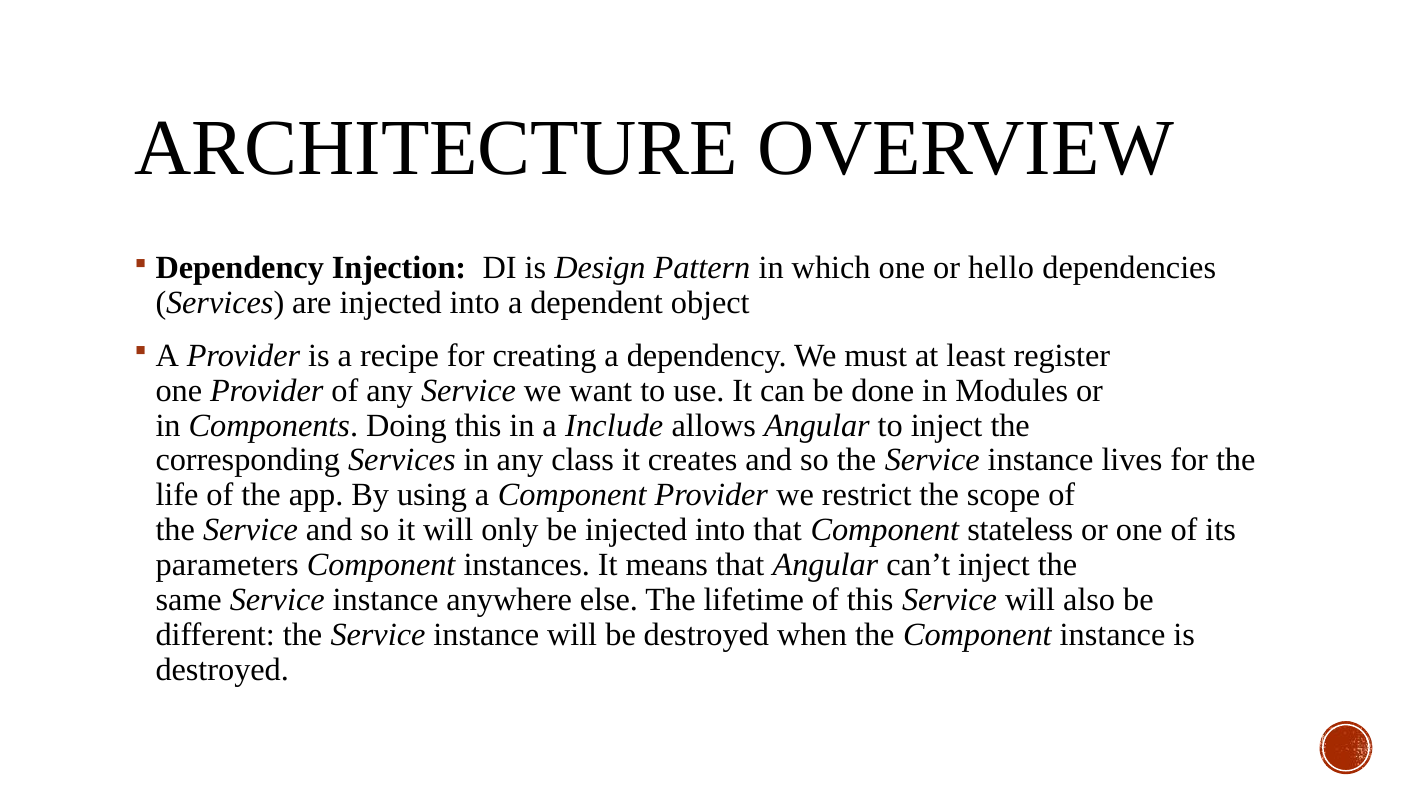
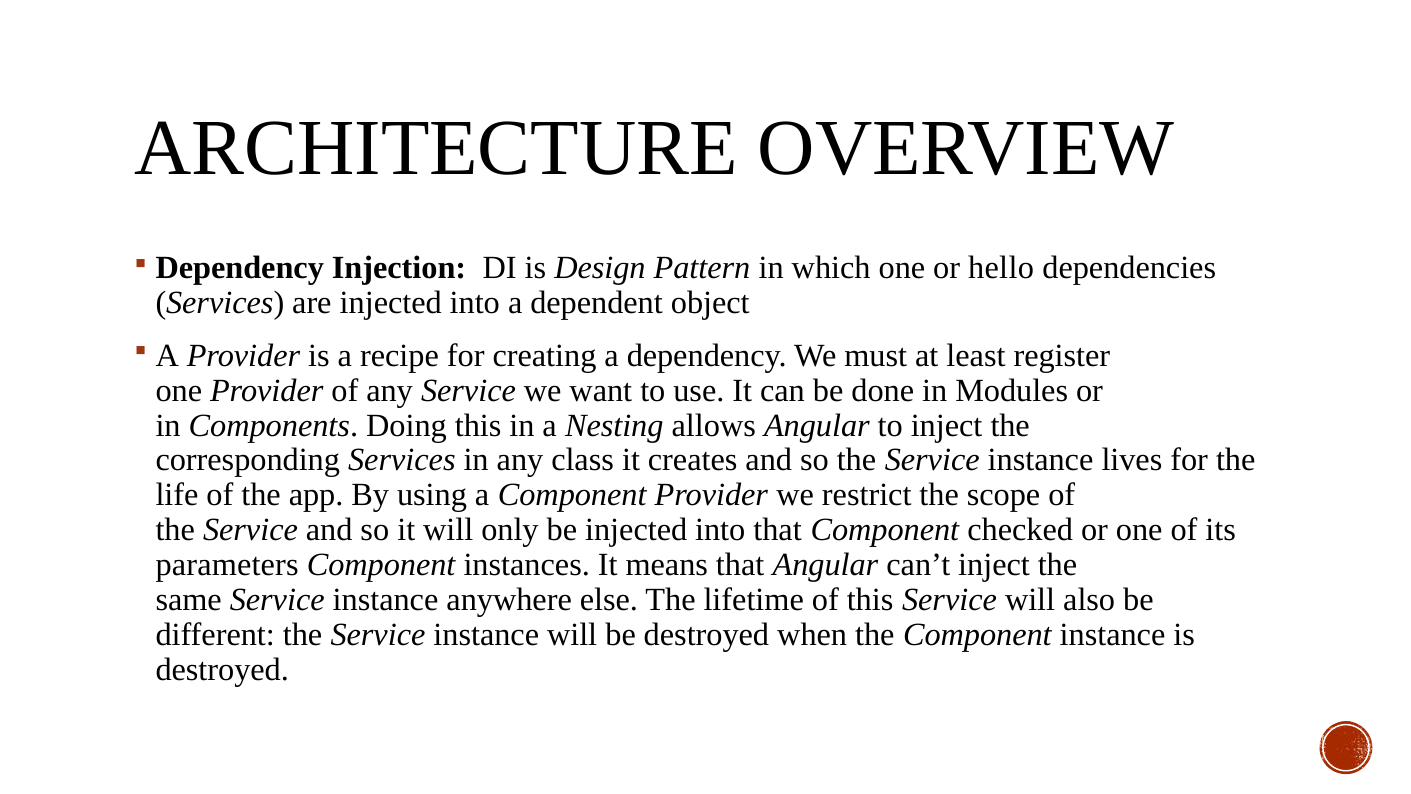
Include: Include -> Nesting
stateless: stateless -> checked
